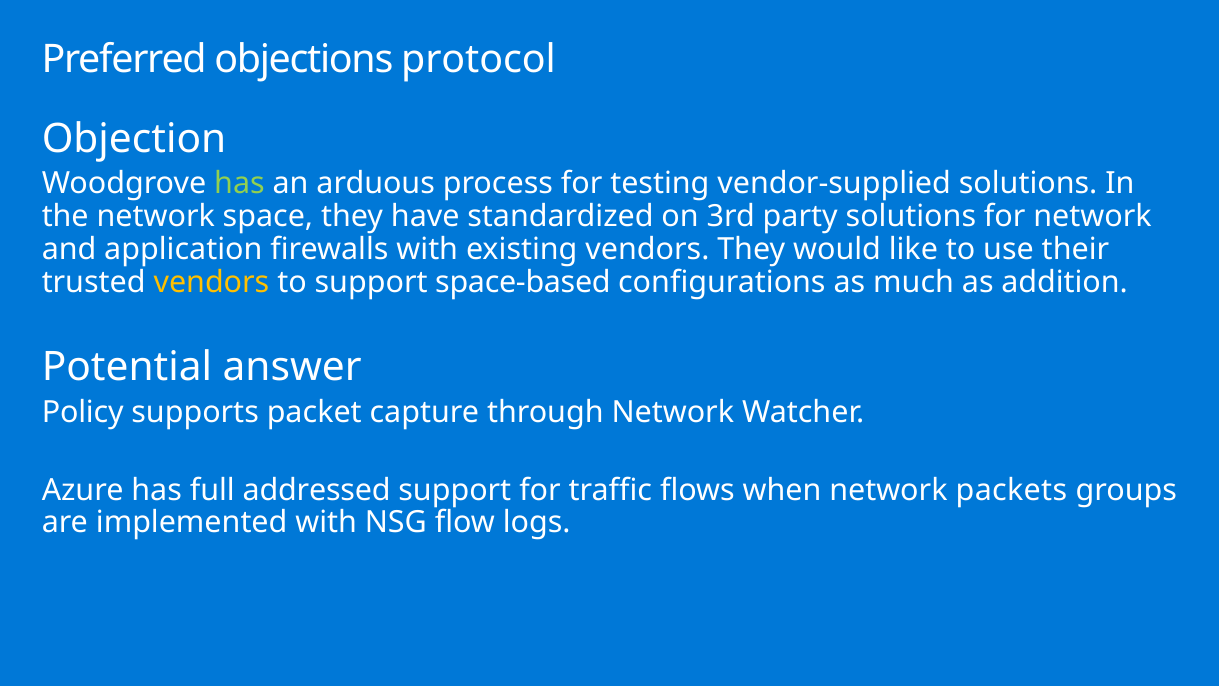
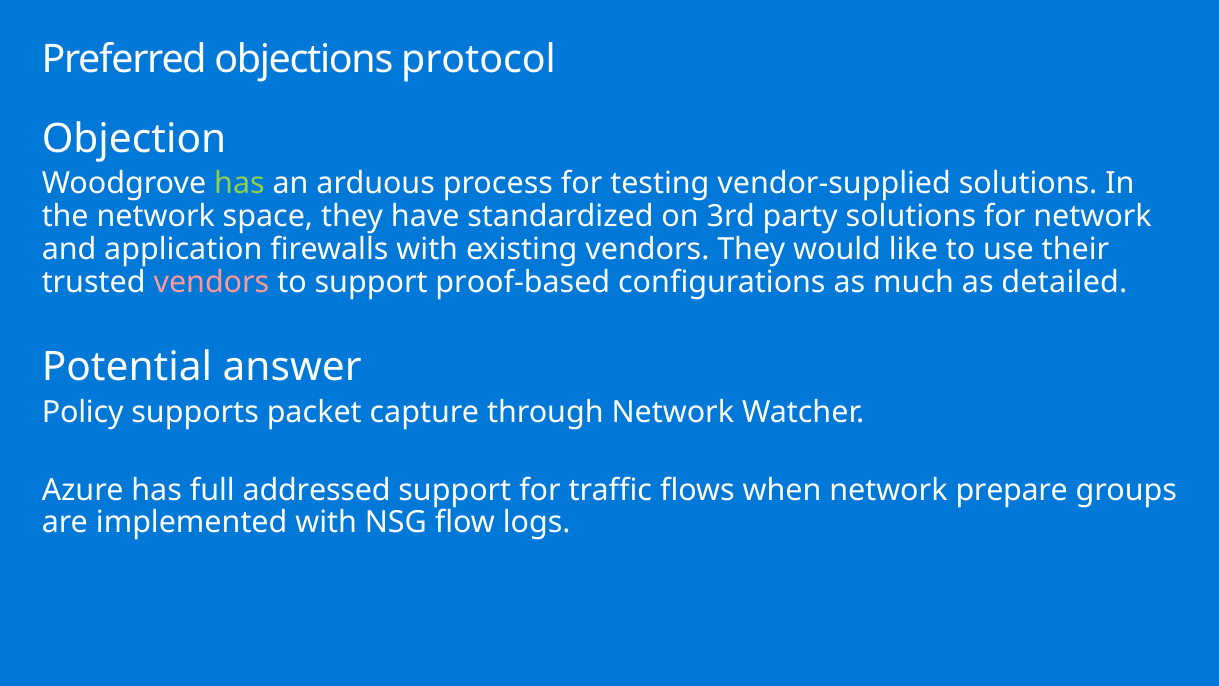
vendors at (211, 282) colour: yellow -> pink
space-based: space-based -> proof-based
addition: addition -> detailed
packets: packets -> prepare
